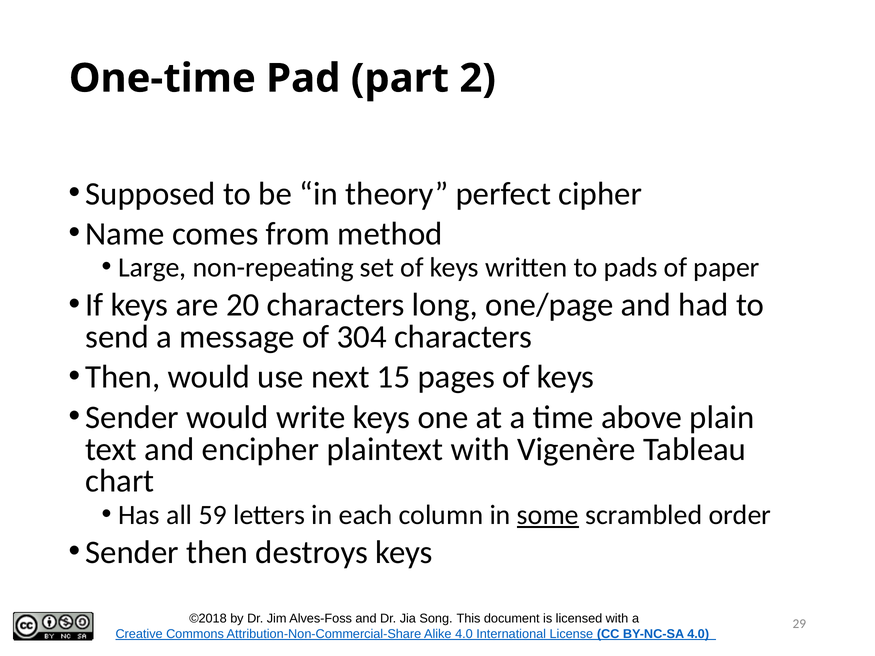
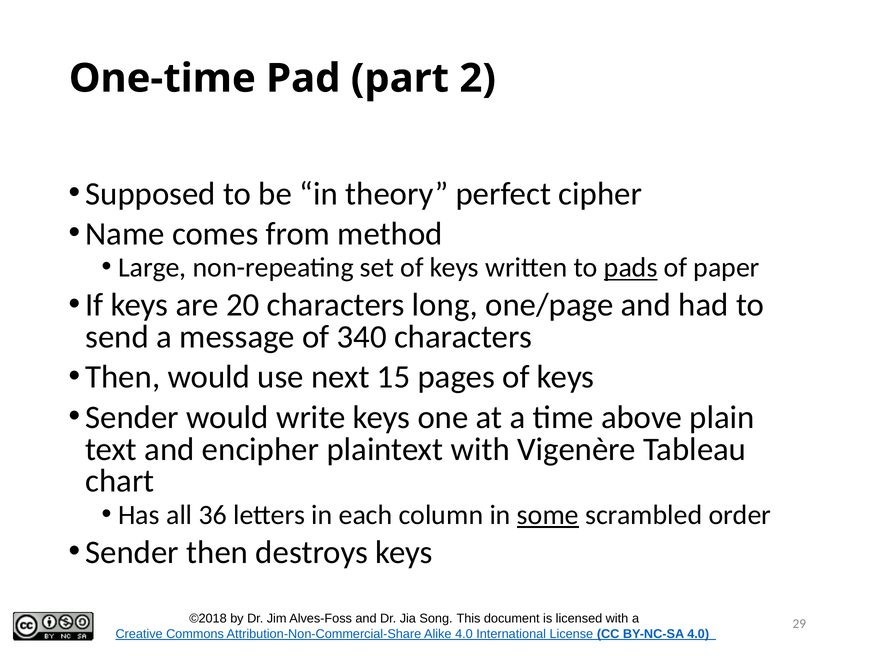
pads underline: none -> present
304: 304 -> 340
59: 59 -> 36
